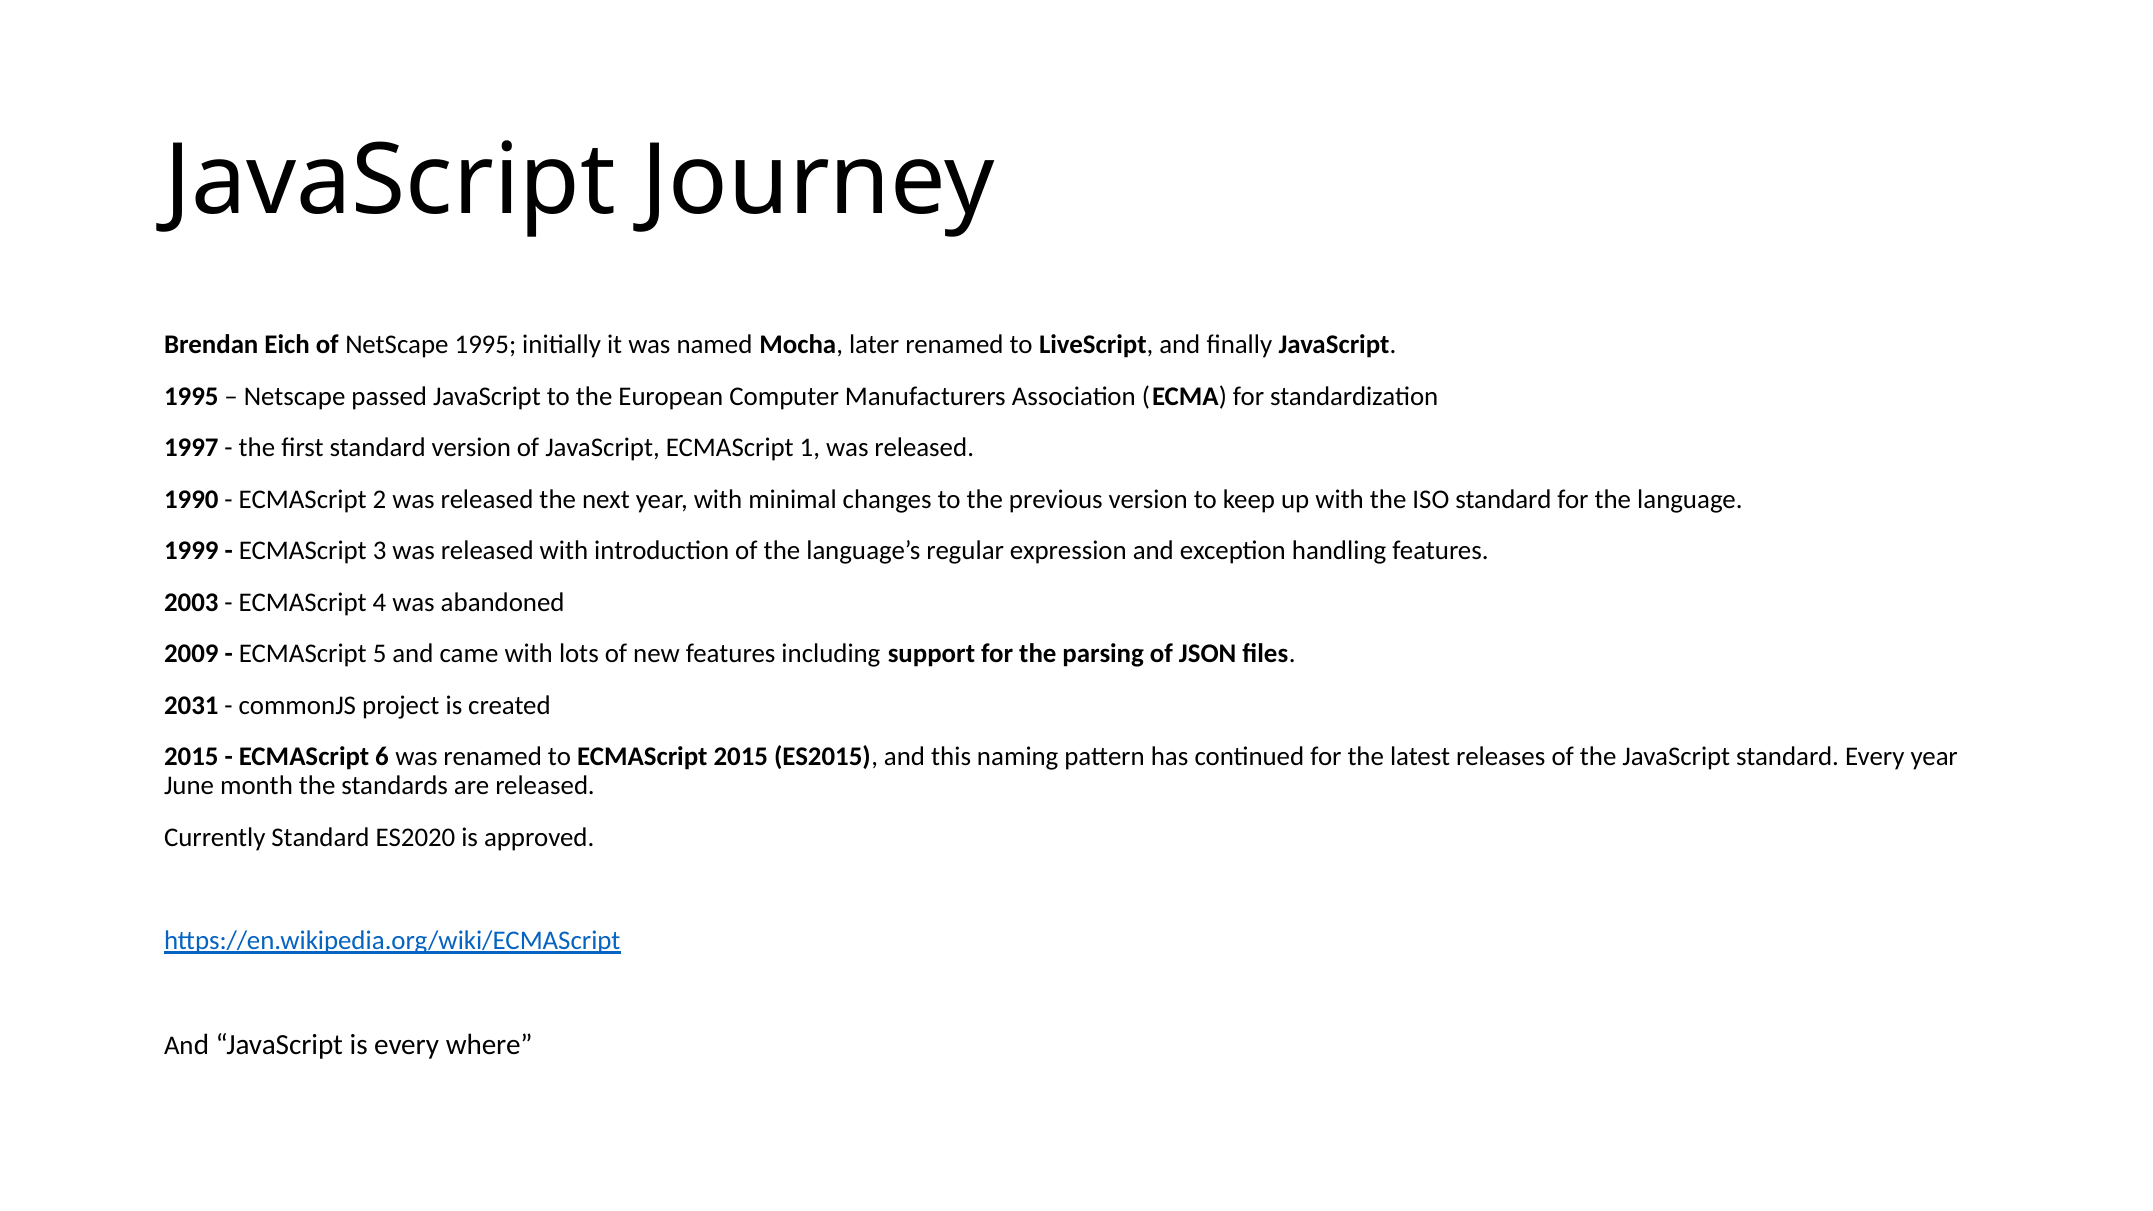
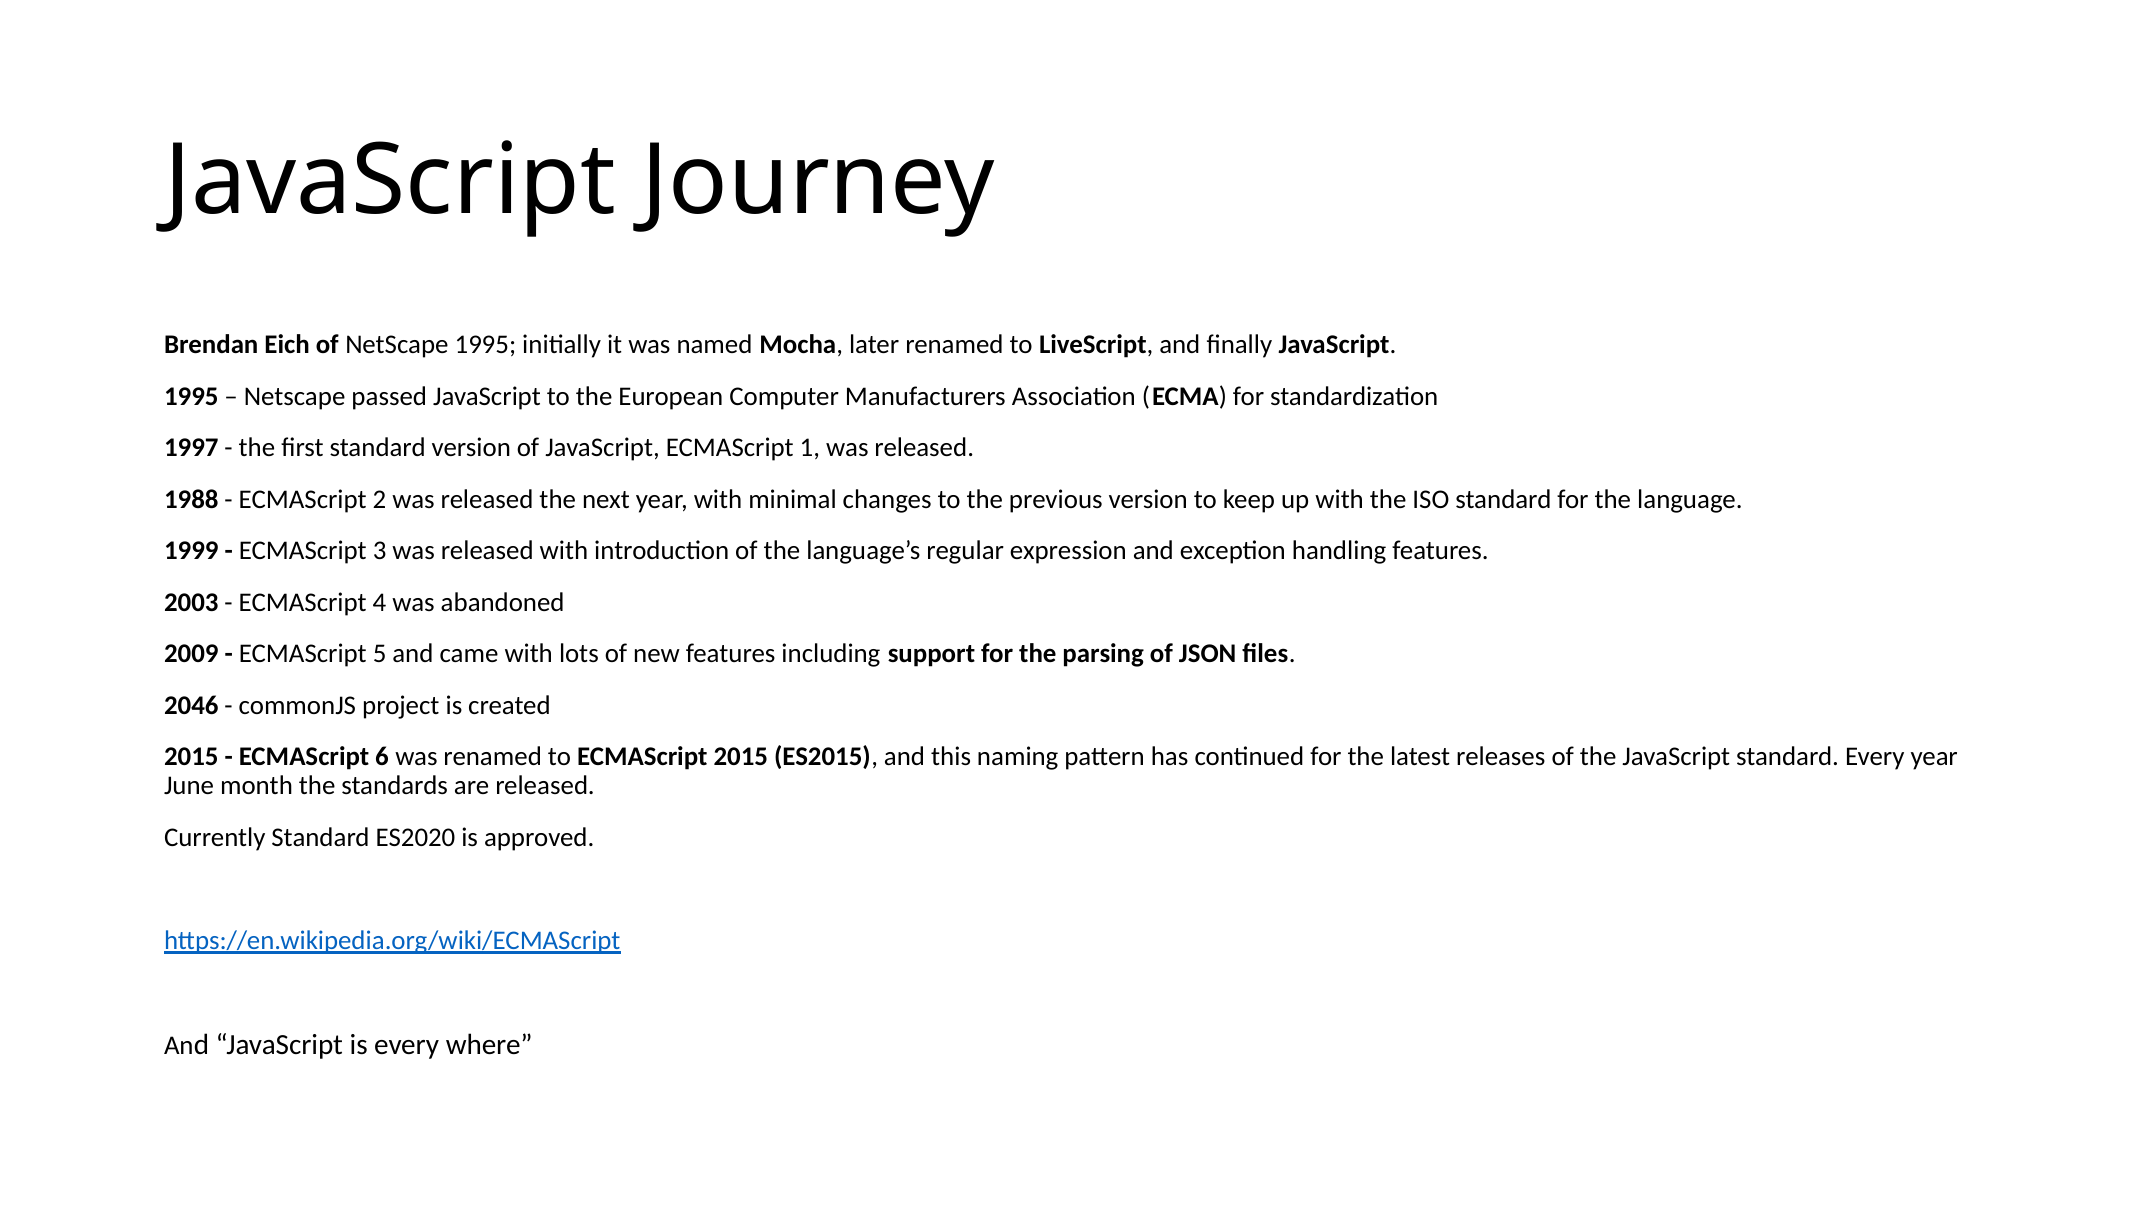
1990: 1990 -> 1988
2031: 2031 -> 2046
